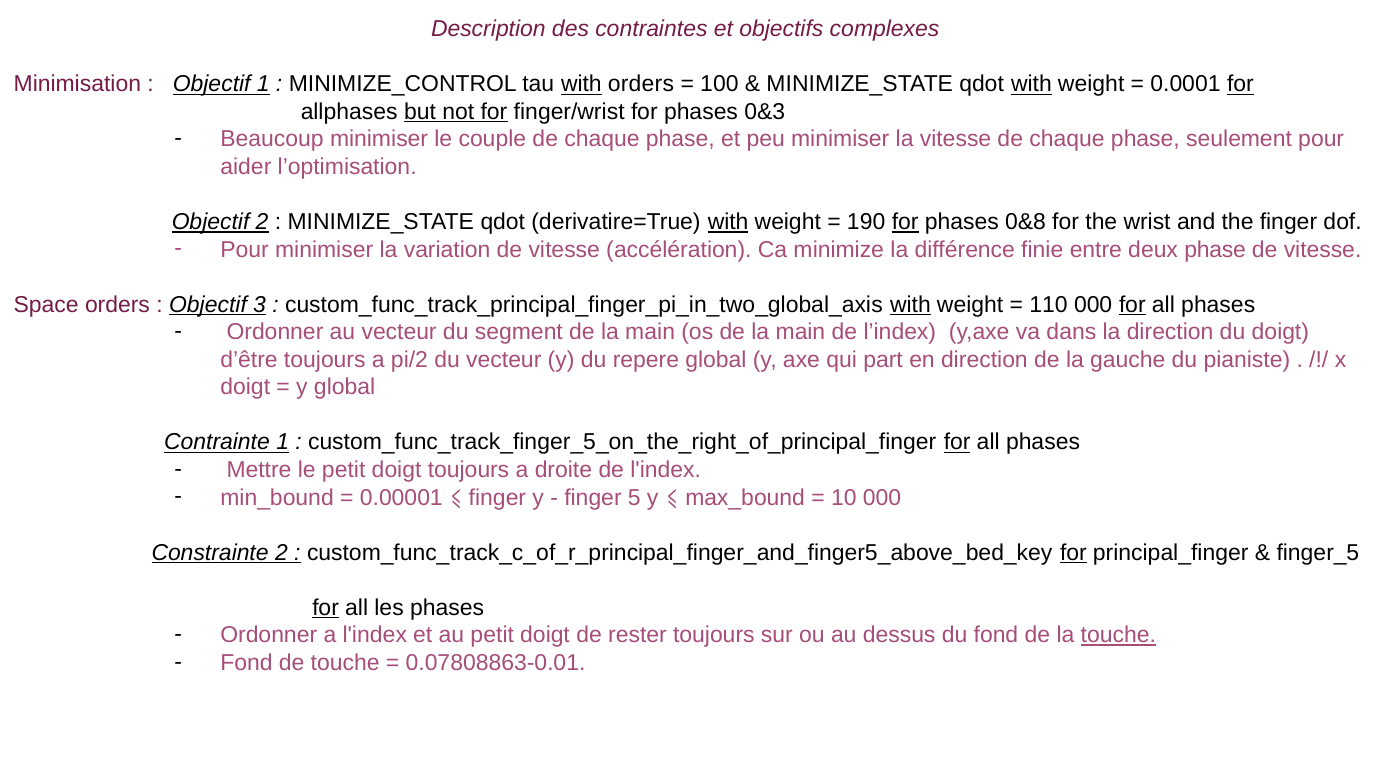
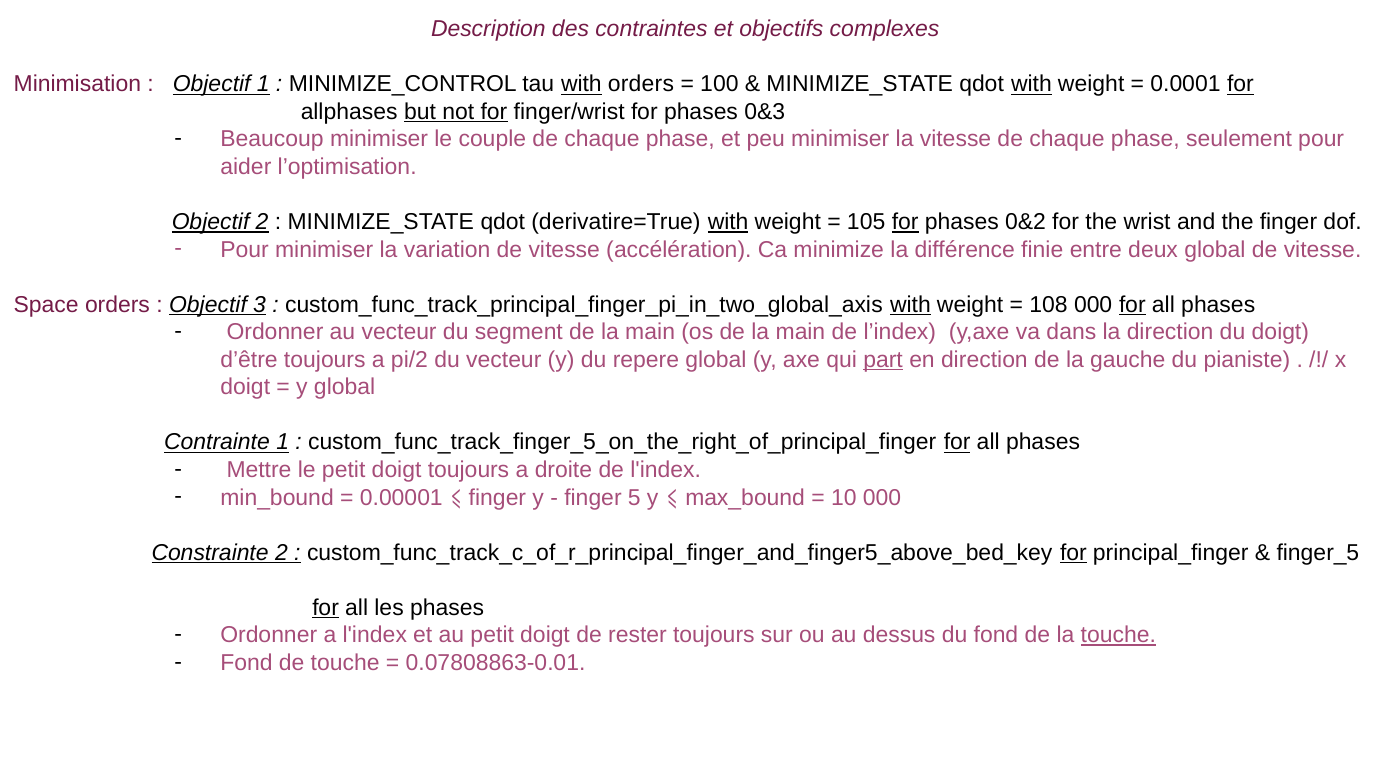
190: 190 -> 105
0&8: 0&8 -> 0&2
deux phase: phase -> global
110: 110 -> 108
part underline: none -> present
